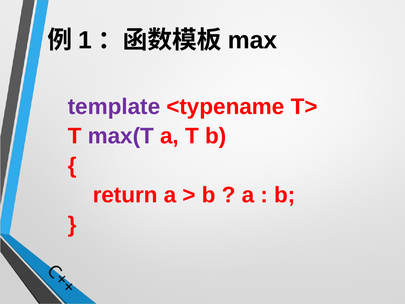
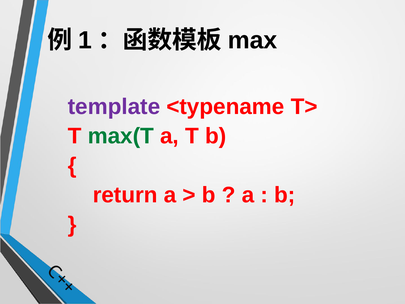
max(T colour: purple -> green
